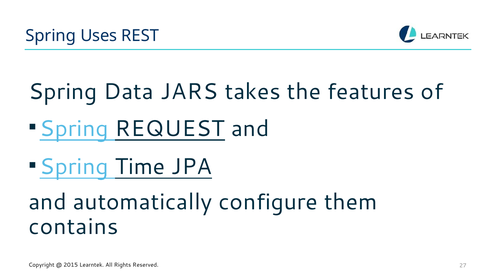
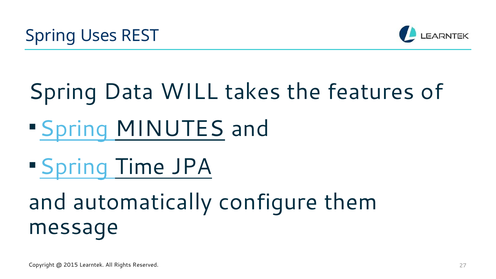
JARS: JARS -> WILL
REQUEST: REQUEST -> MINUTES
contains: contains -> message
